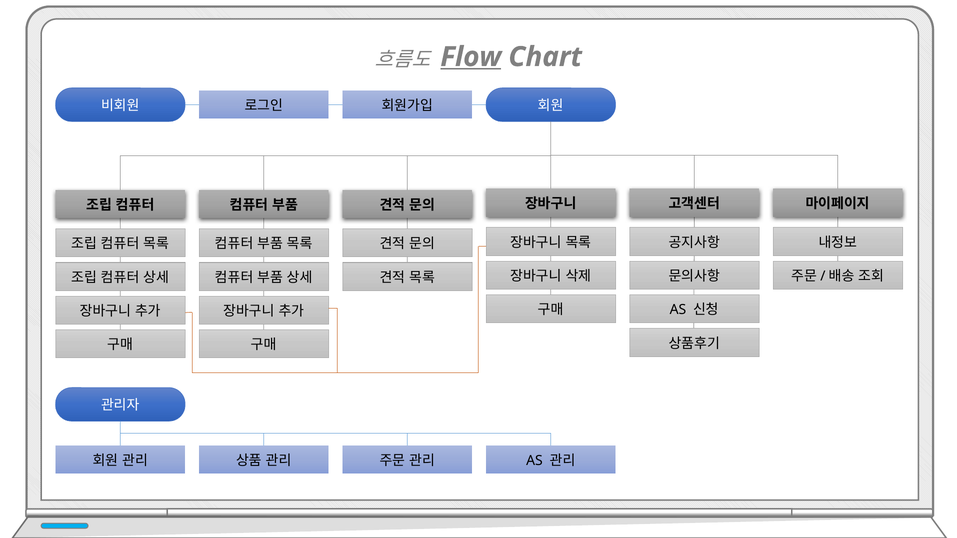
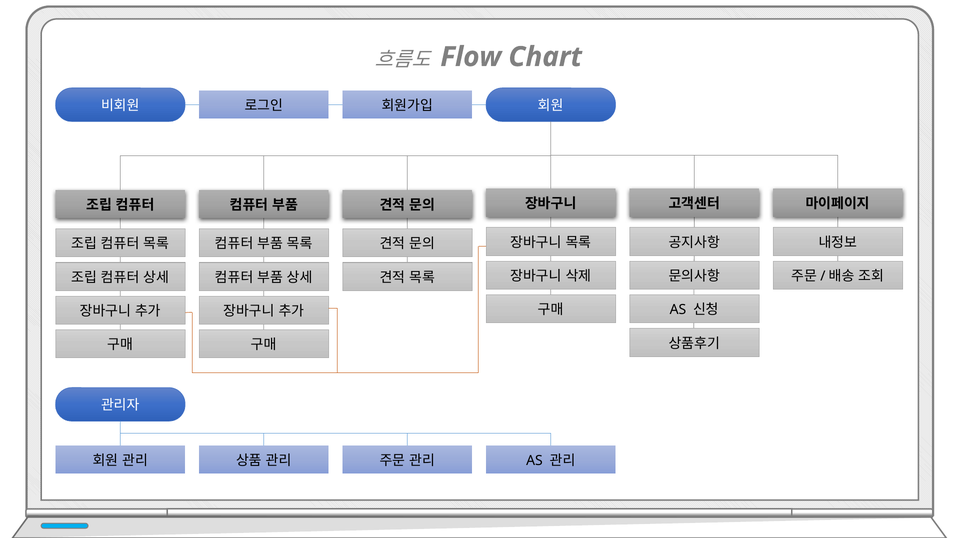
Flow underline: present -> none
